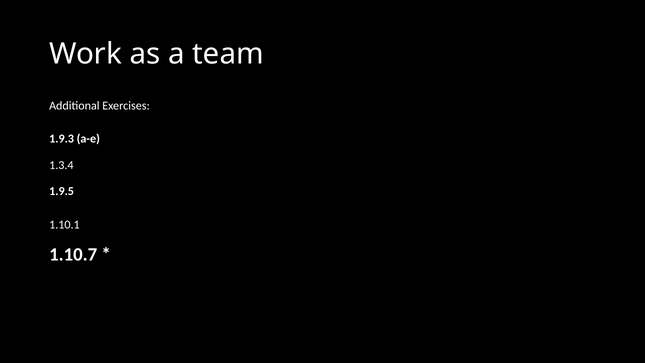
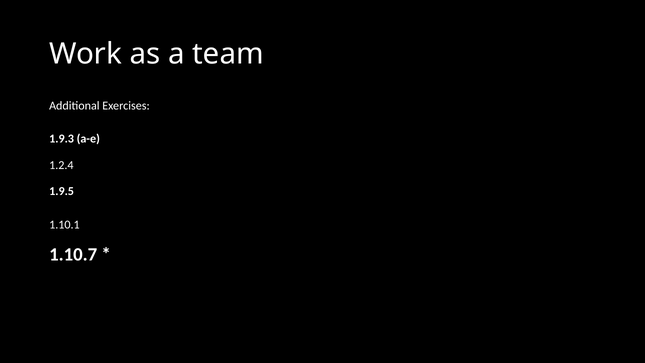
1.3.4: 1.3.4 -> 1.2.4
